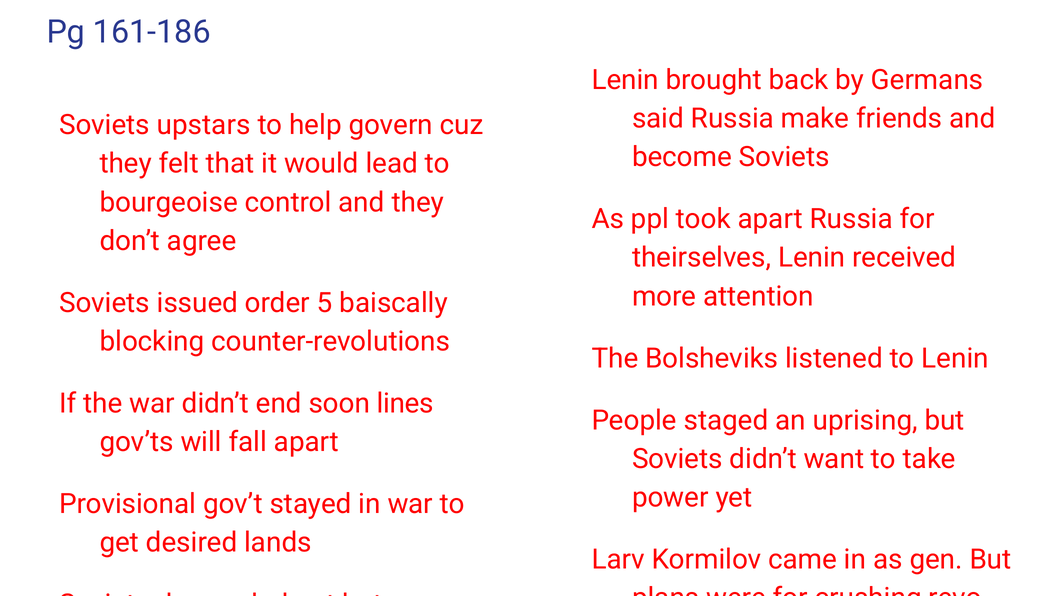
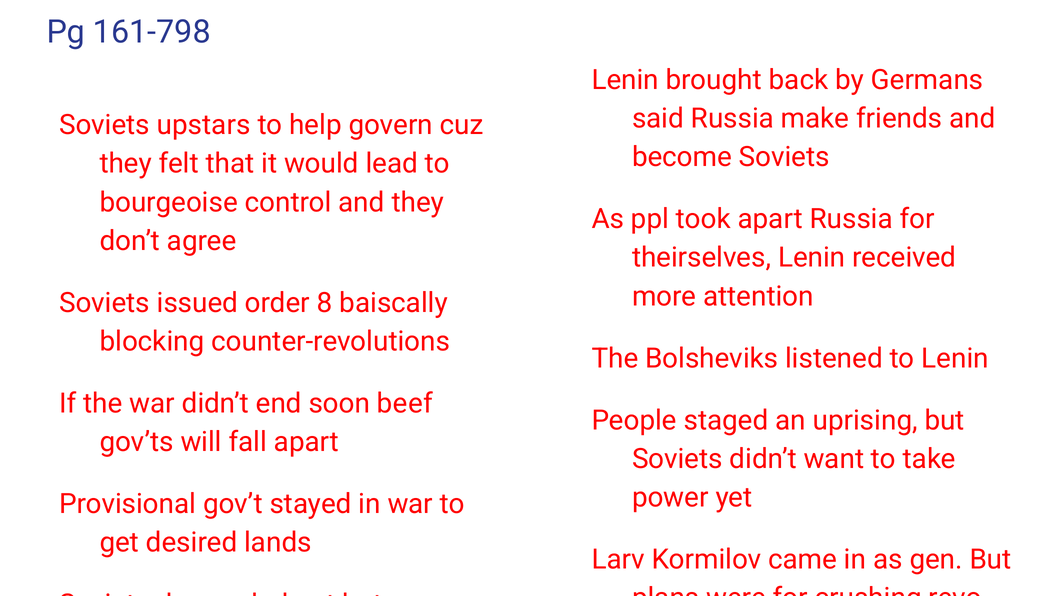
161-186: 161-186 -> 161-798
5: 5 -> 8
lines: lines -> beef
